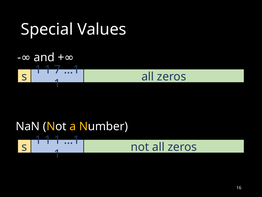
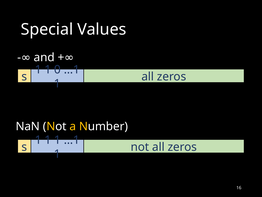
7: 7 -> 0
